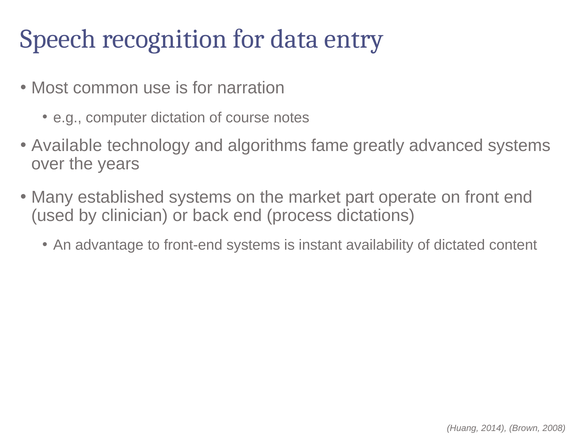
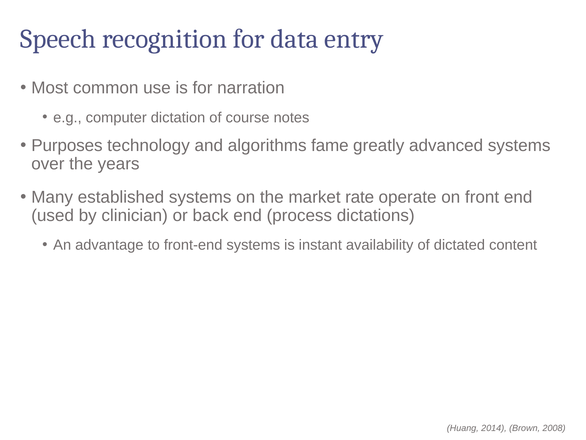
Available: Available -> Purposes
part: part -> rate
